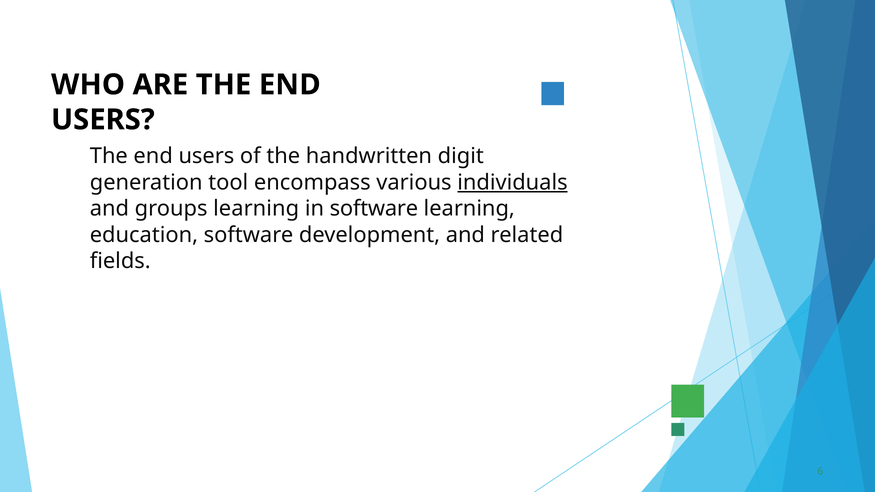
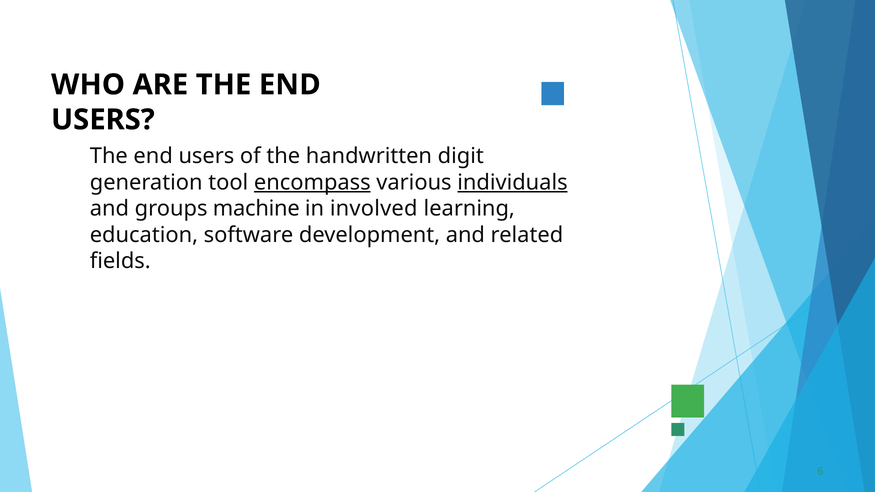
encompass underline: none -> present
groups learning: learning -> machine
in software: software -> involved
